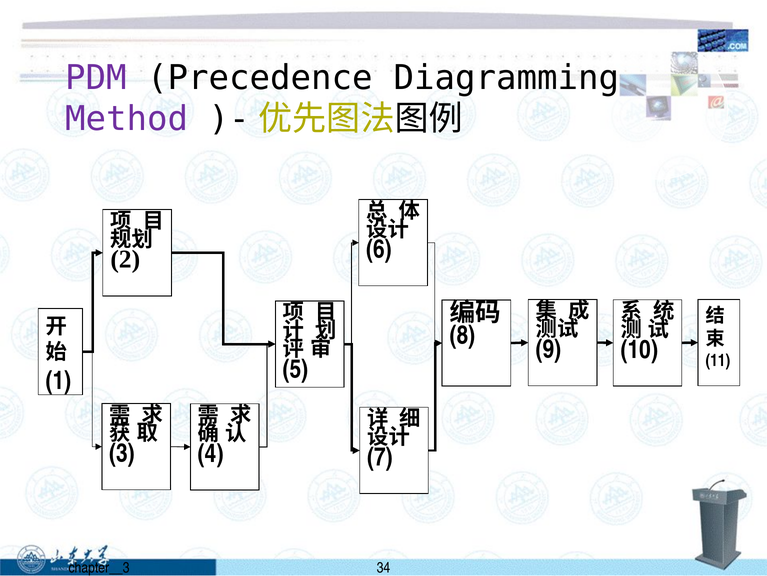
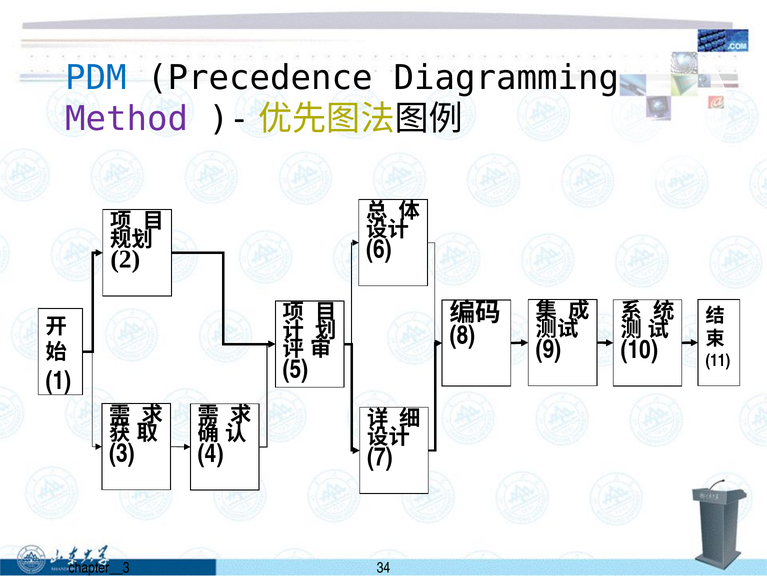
PDM colour: purple -> blue
